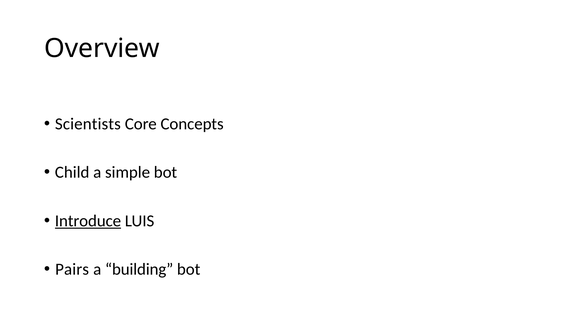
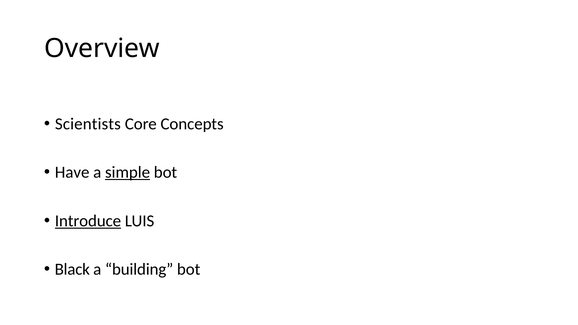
Child: Child -> Have
simple underline: none -> present
Pairs: Pairs -> Black
